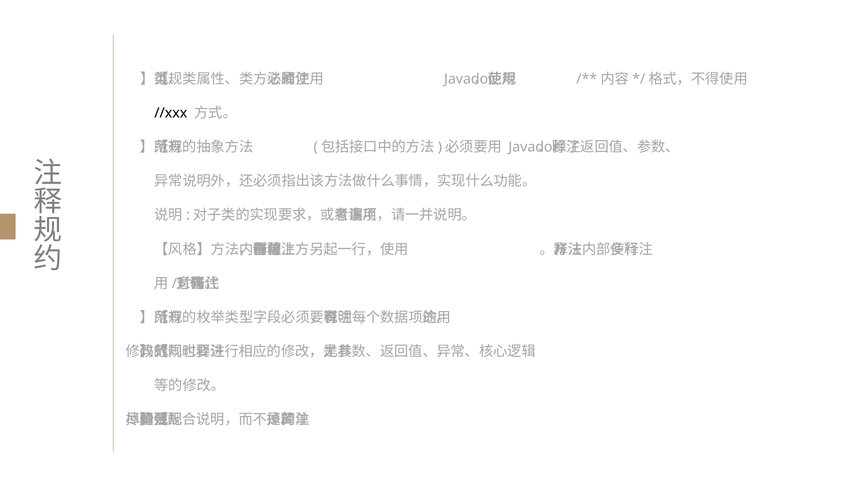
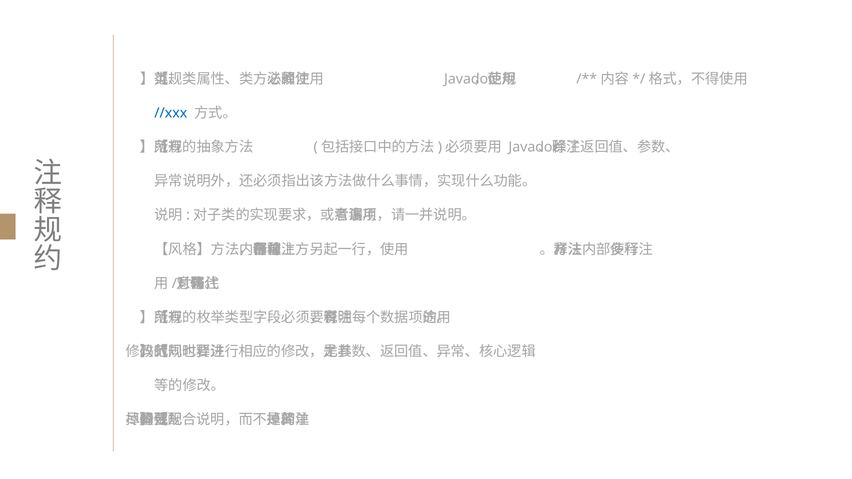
//xxx colour: black -> blue
